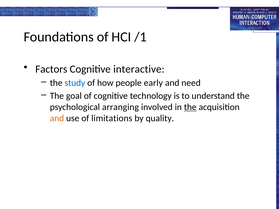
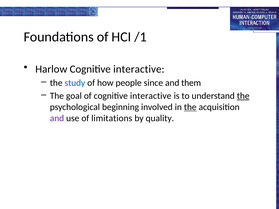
Factors: Factors -> Harlow
early: early -> since
need: need -> them
of cognitive technology: technology -> interactive
the at (243, 96) underline: none -> present
arranging: arranging -> beginning
and at (57, 118) colour: orange -> purple
